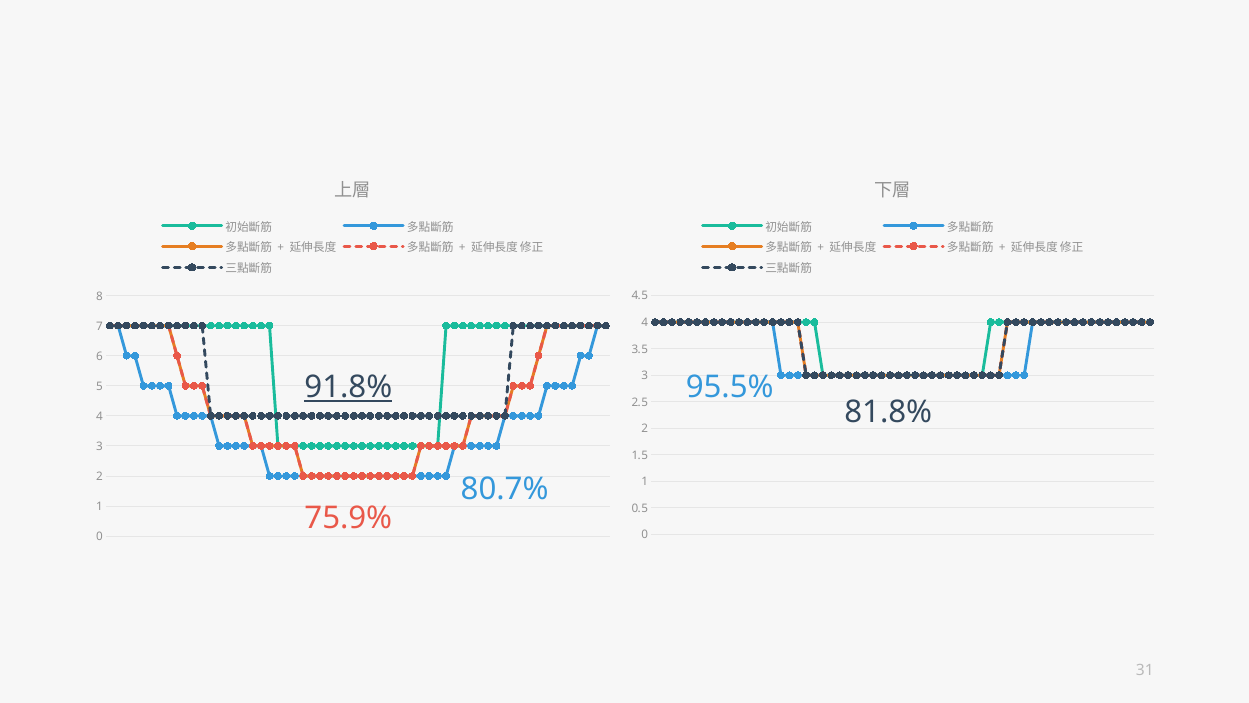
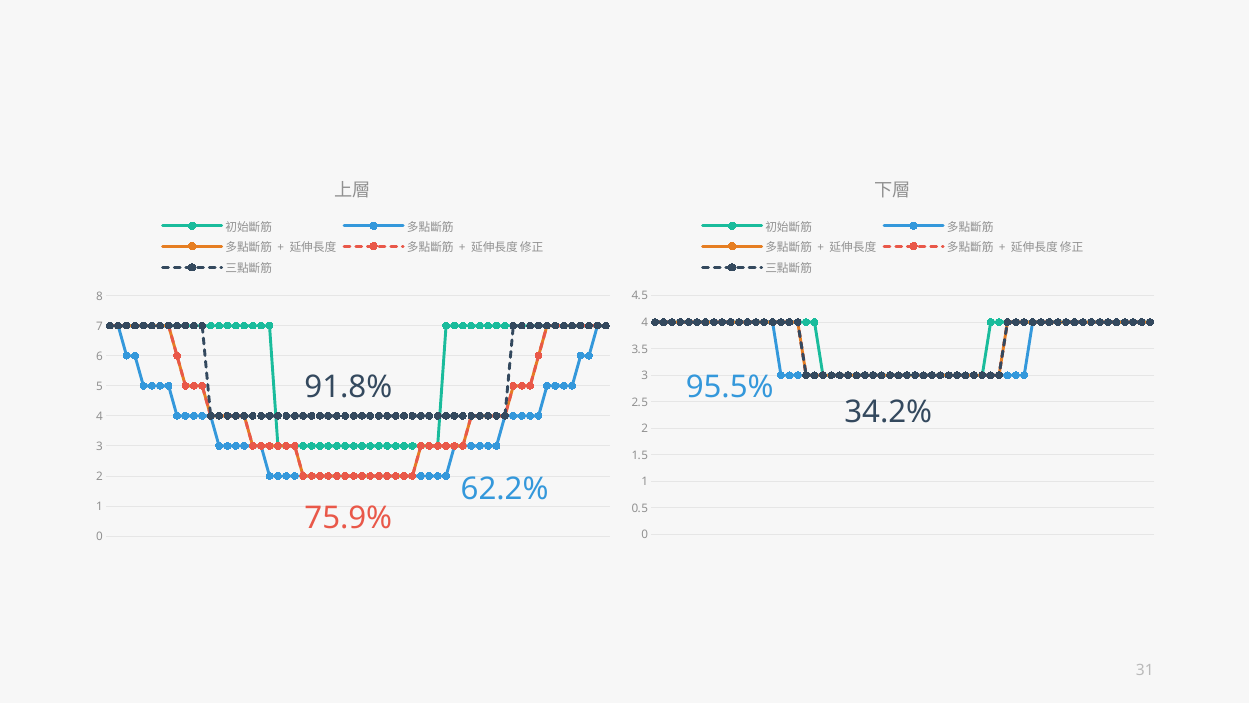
91.8% underline: present -> none
81.8%: 81.8% -> 34.2%
80.7%: 80.7% -> 62.2%
